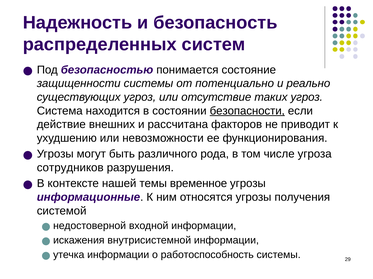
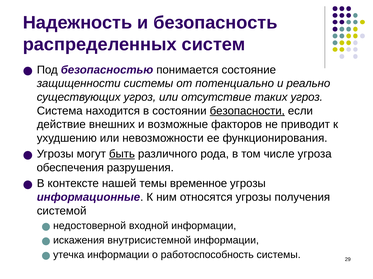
рассчитана: рассчитана -> возможные
быть underline: none -> present
сотрудников: сотрудников -> обеспечения
